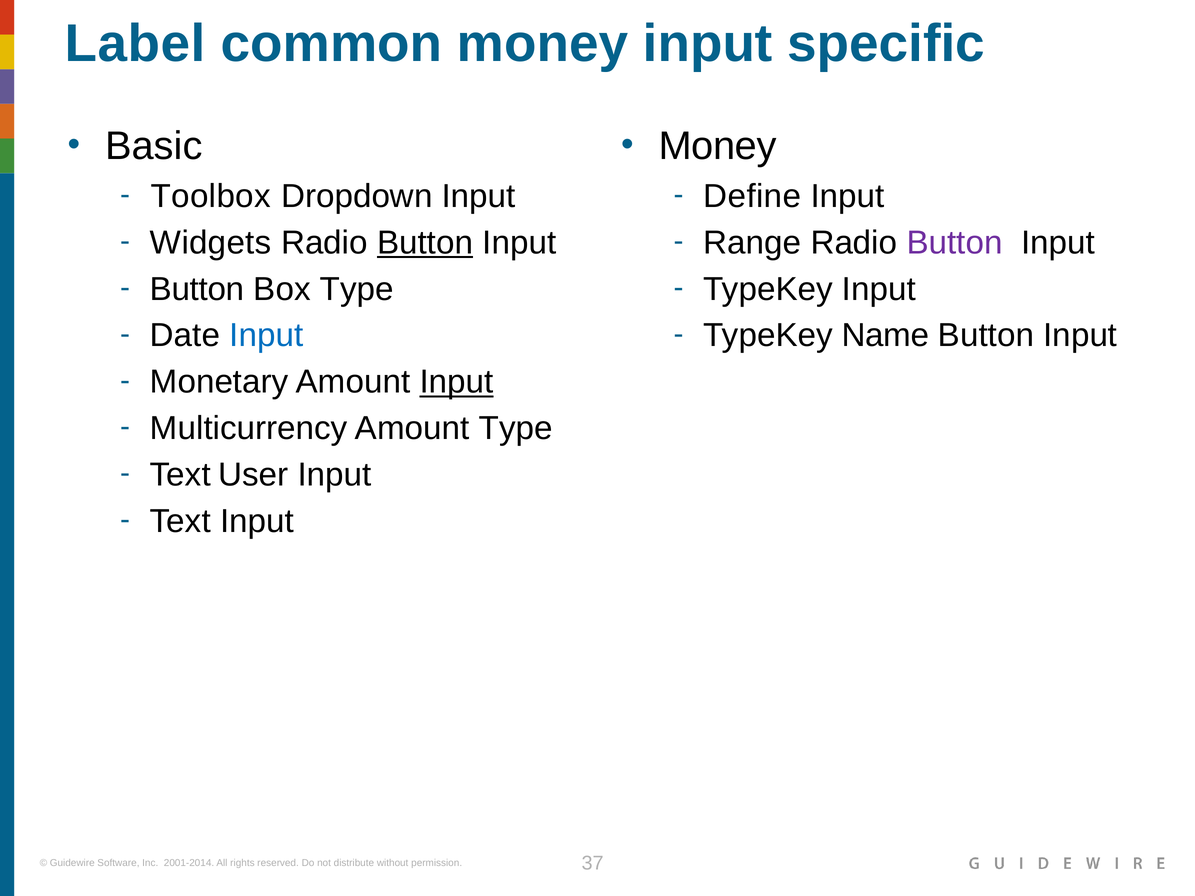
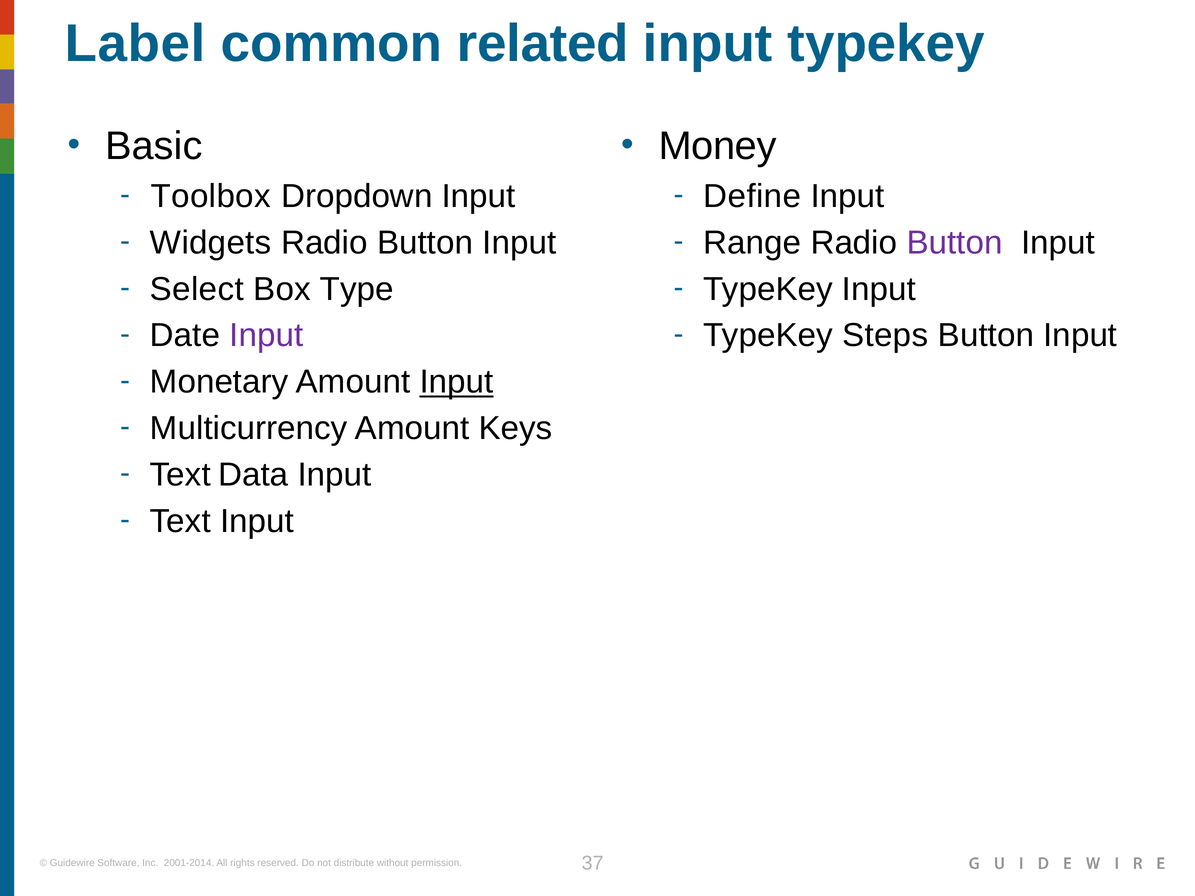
common money: money -> related
input specific: specific -> typekey
Button at (425, 243) underline: present -> none
Button at (197, 289): Button -> Select
Input at (266, 336) colour: blue -> purple
Name: Name -> Steps
Amount Type: Type -> Keys
User: User -> Data
